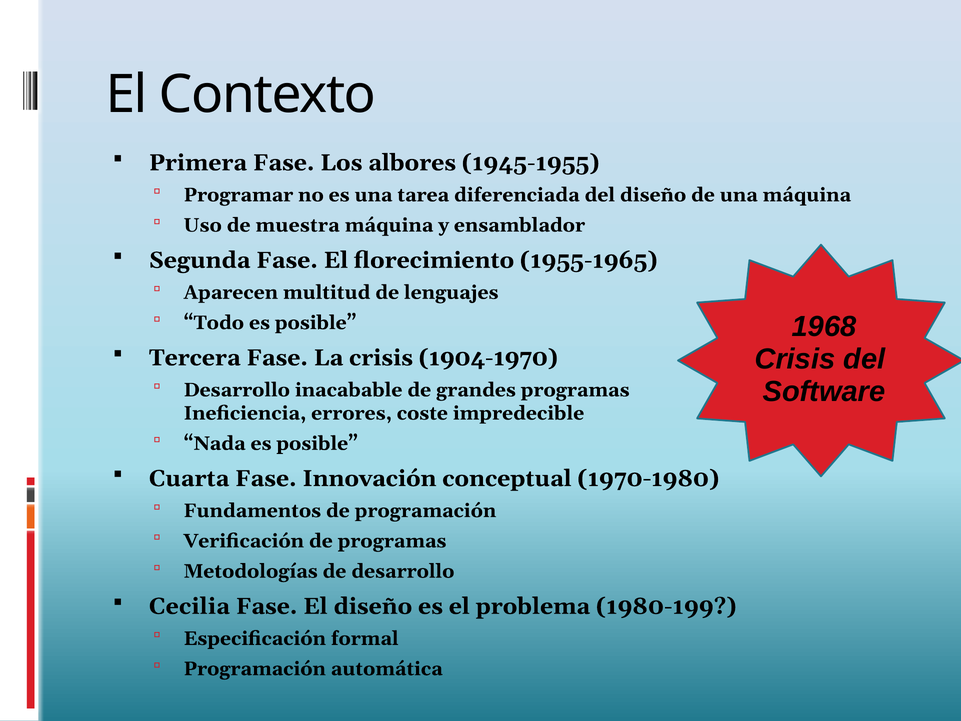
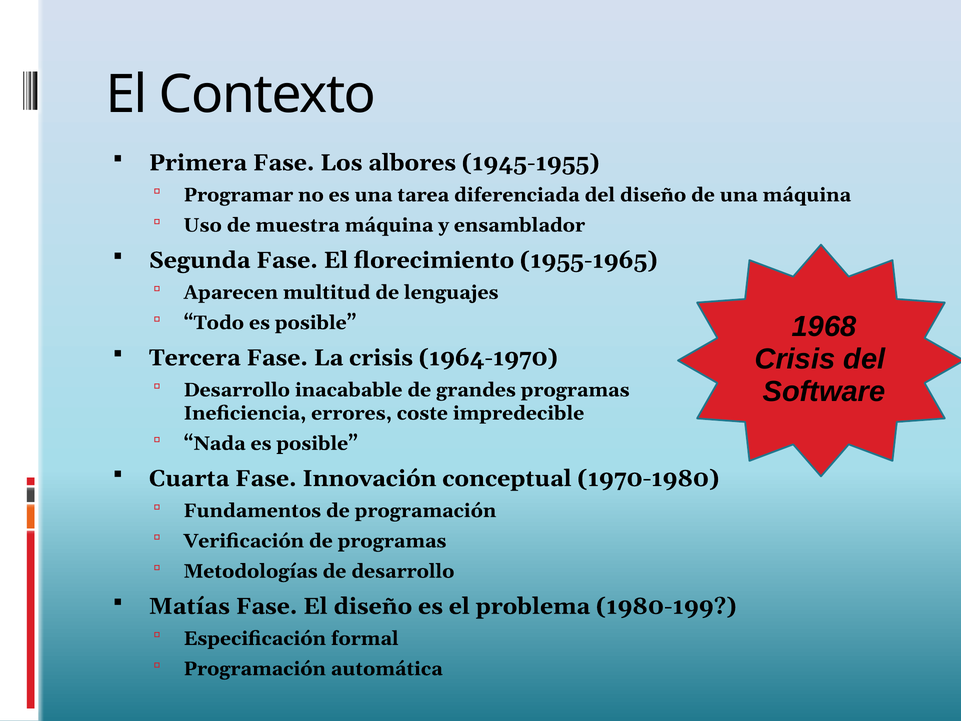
1904-1970: 1904-1970 -> 1964-1970
Cecilia: Cecilia -> Matías
